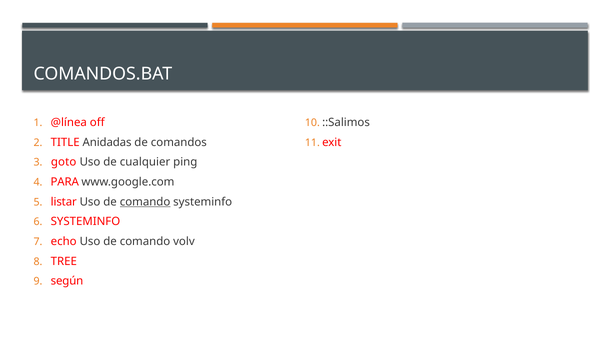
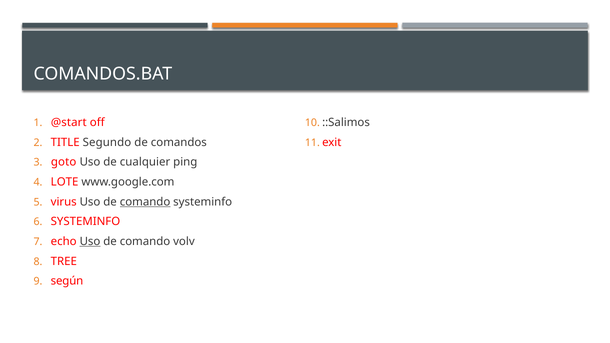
@línea: @línea -> @start
Anidadas: Anidadas -> Segundo
PARA: PARA -> LOTE
listar: listar -> virus
Uso at (90, 242) underline: none -> present
